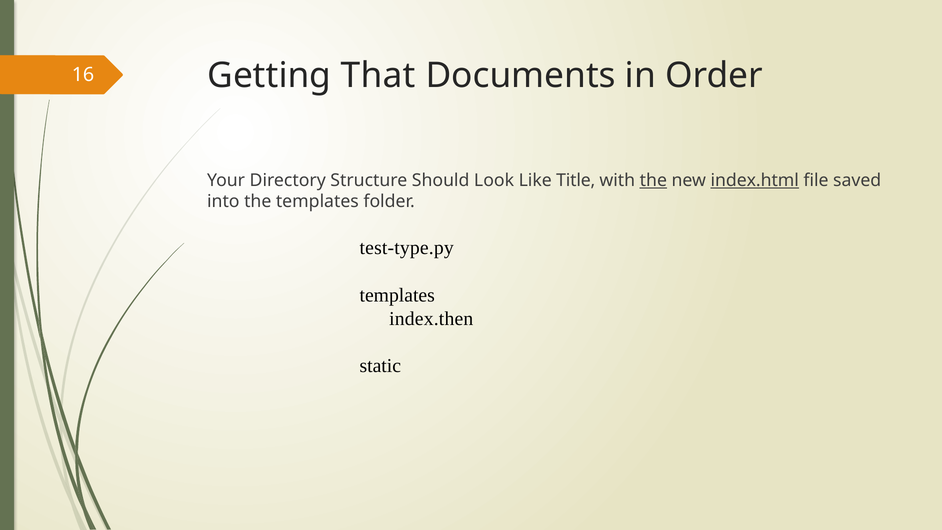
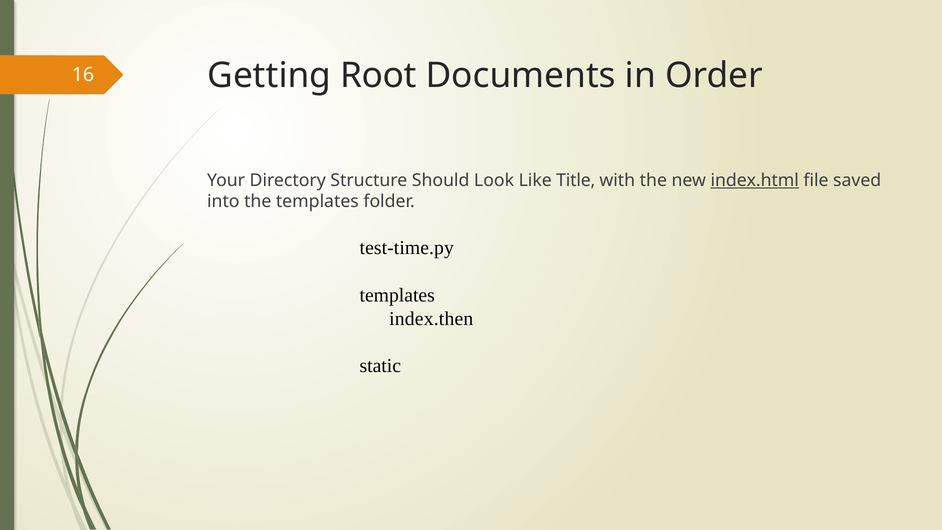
That: That -> Root
the at (653, 180) underline: present -> none
test-type.py: test-type.py -> test-time.py
